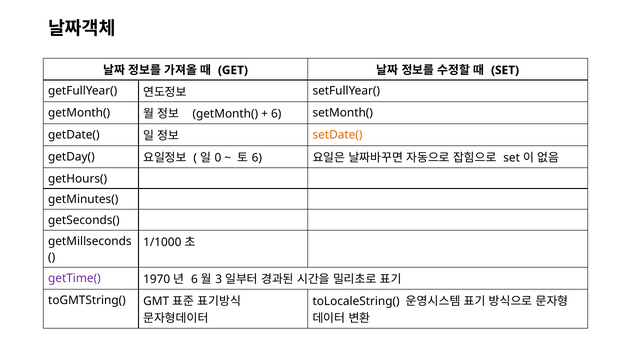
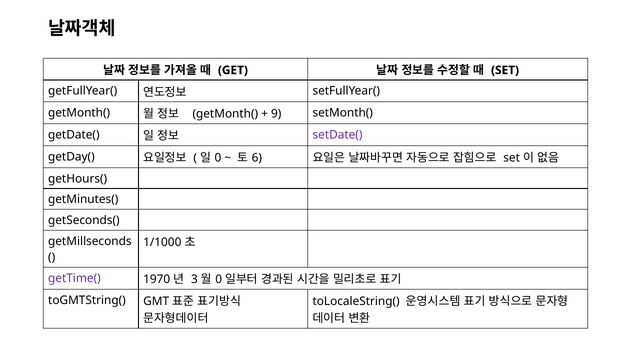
6 at (276, 114): 6 -> 9
setDate( colour: orange -> purple
6 at (194, 279): 6 -> 3
3 at (219, 279): 3 -> 0
